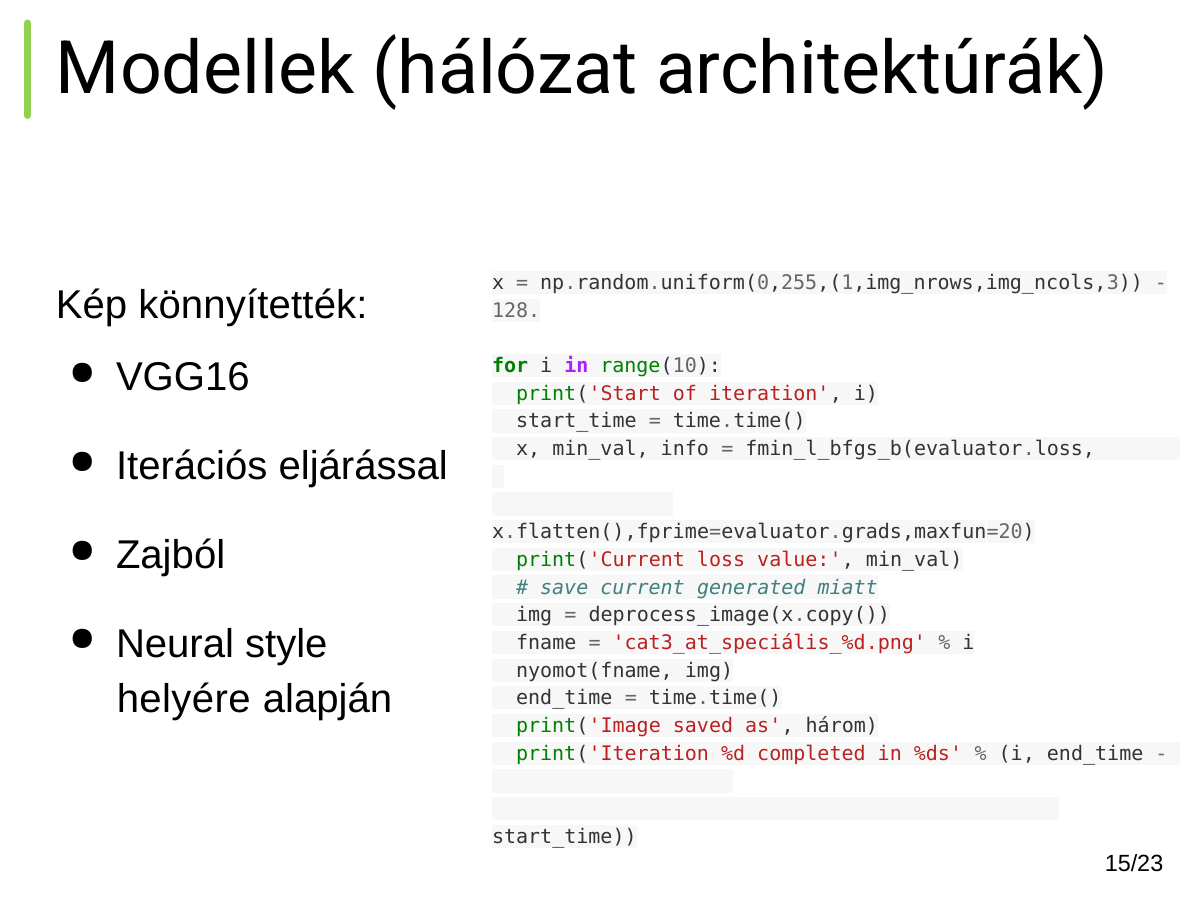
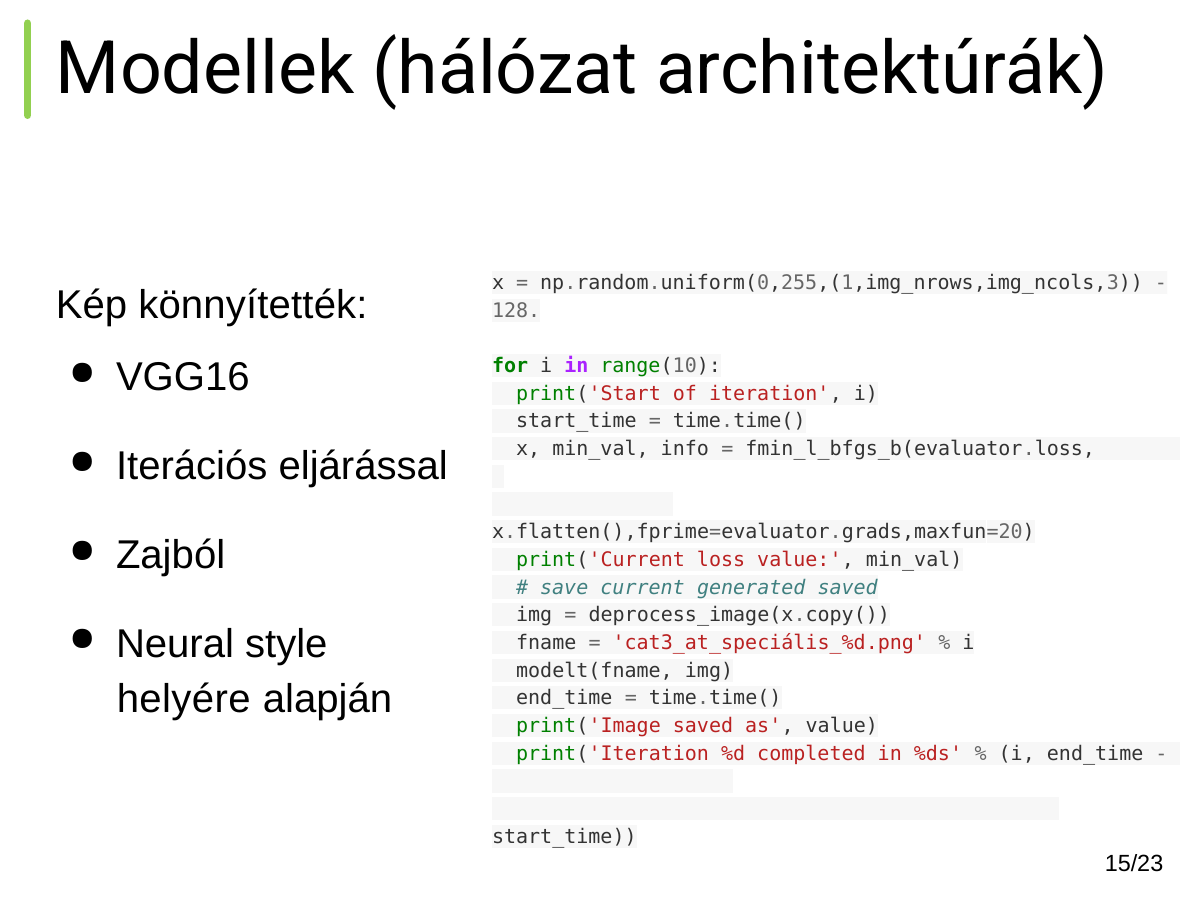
generated miatt: miatt -> saved
nyomot(fname: nyomot(fname -> modelt(fname
as három: három -> value
